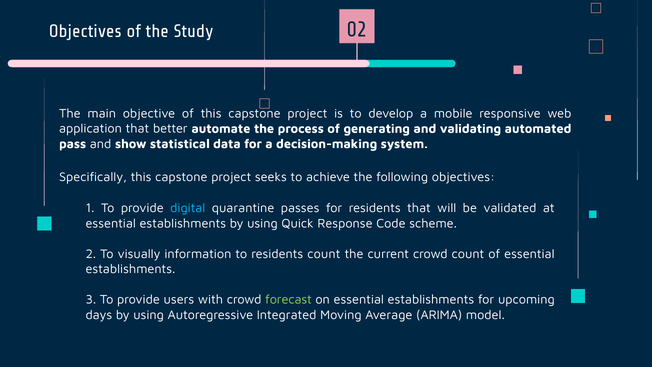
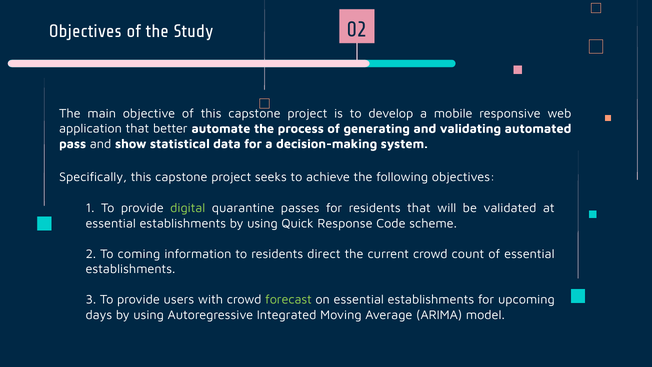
digital colour: light blue -> light green
visually: visually -> coming
residents count: count -> direct
